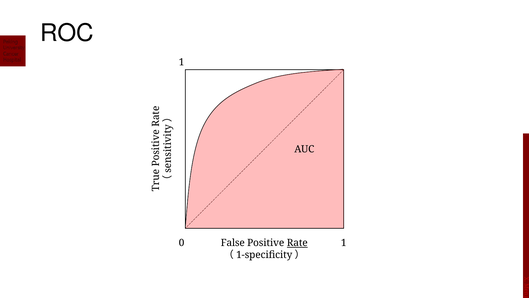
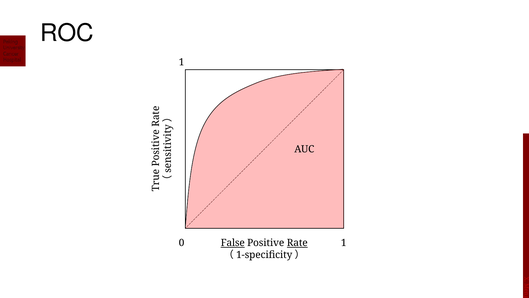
False underline: none -> present
